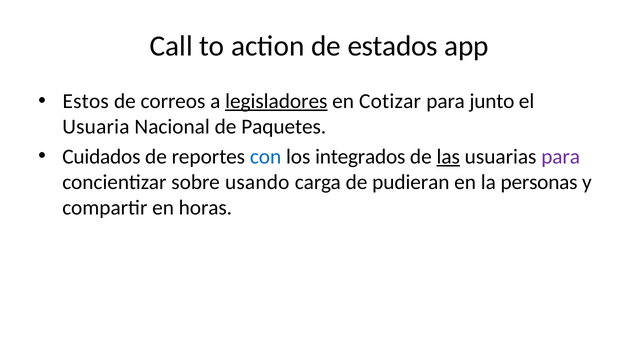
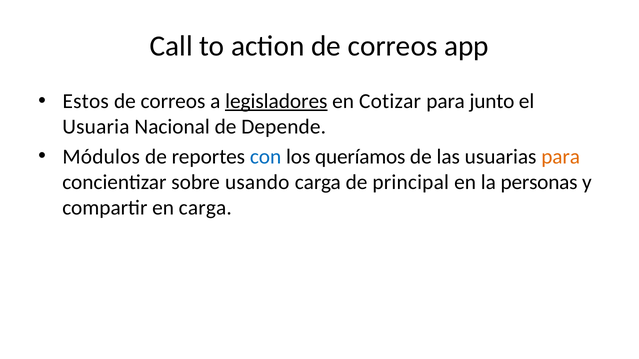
action de estados: estados -> correos
Paquetes: Paquetes -> Depende
Cuidados: Cuidados -> Módulos
integrados: integrados -> queríamos
las underline: present -> none
para at (561, 157) colour: purple -> orange
pudieran: pudieran -> principal
en horas: horas -> carga
